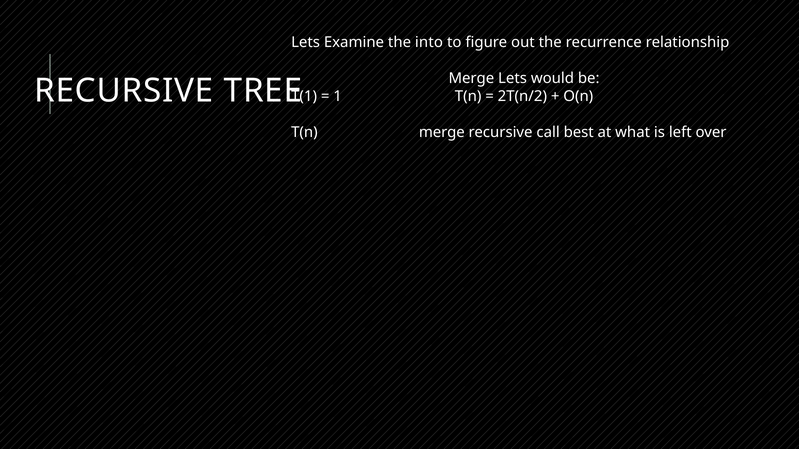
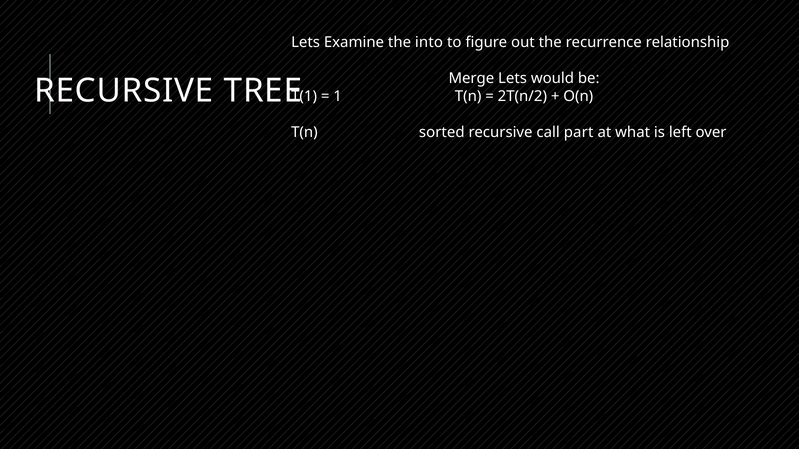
T(n merge: merge -> sorted
best: best -> part
